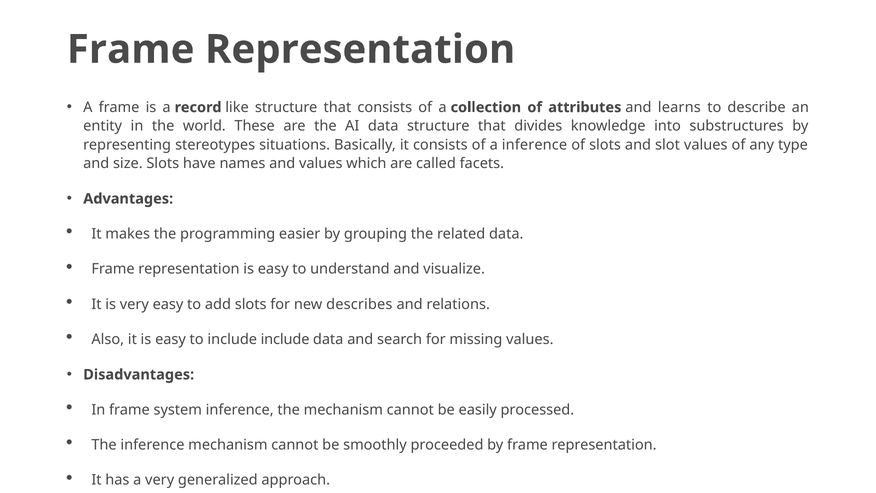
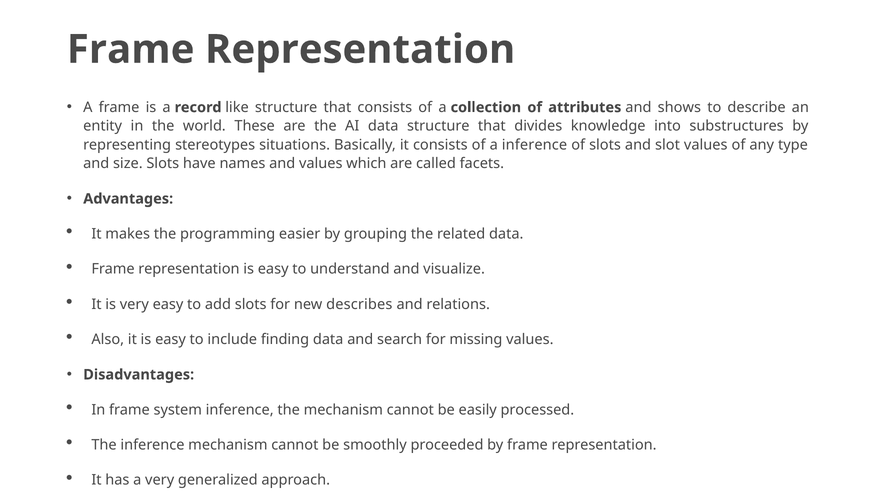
learns: learns -> shows
include include: include -> finding
